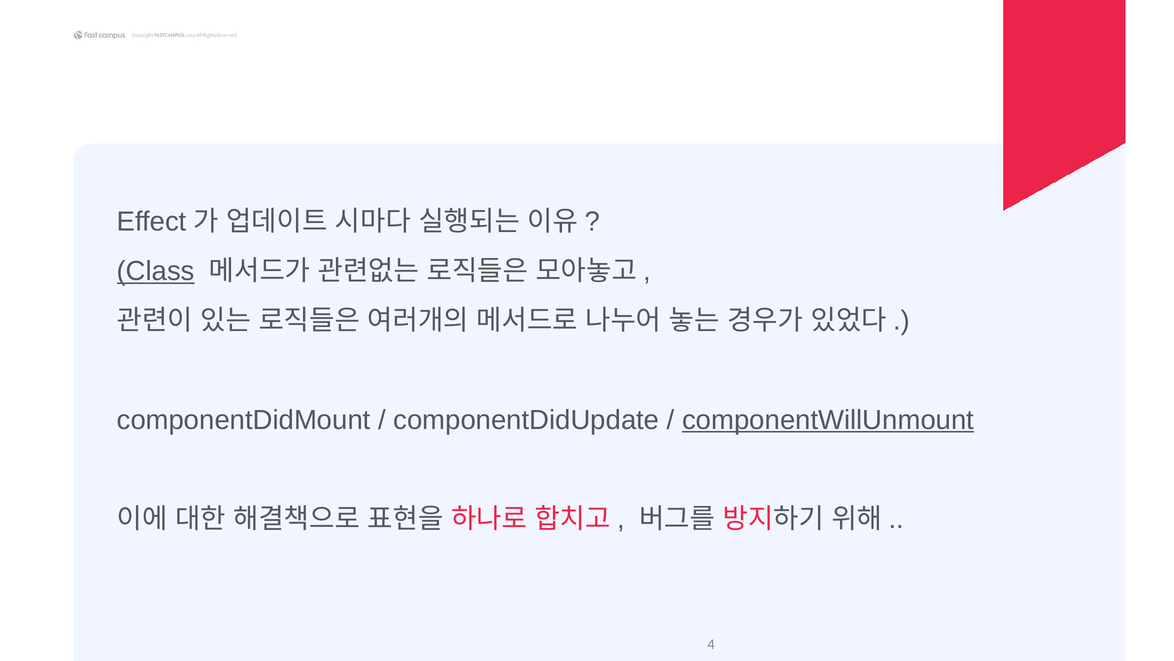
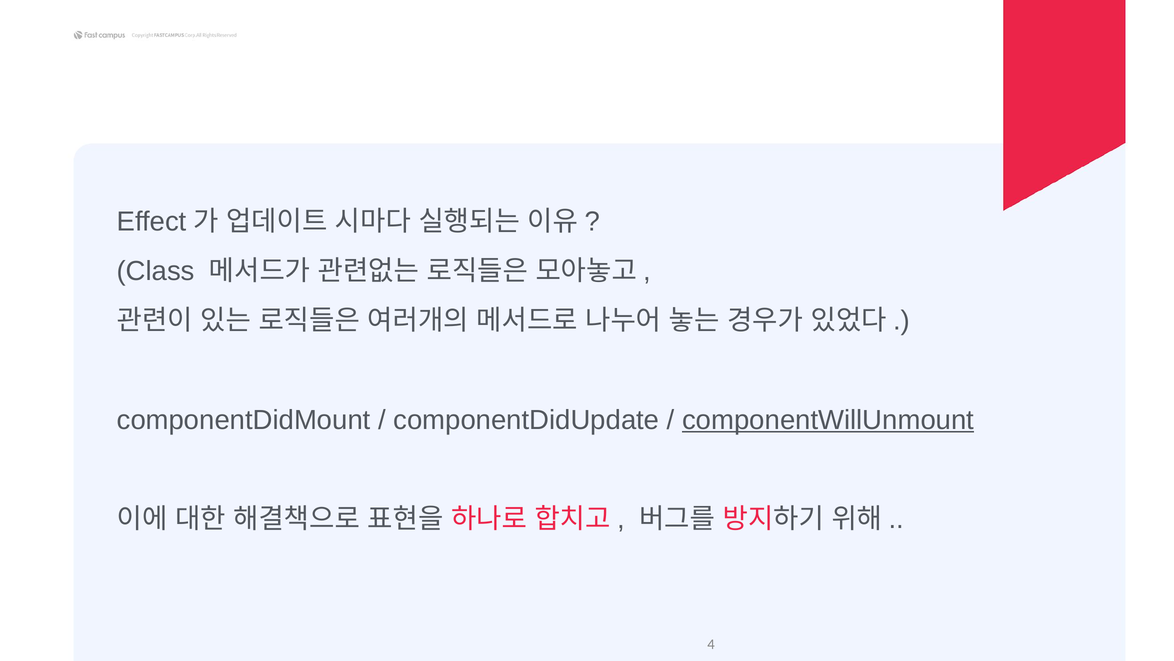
Class underline: present -> none
